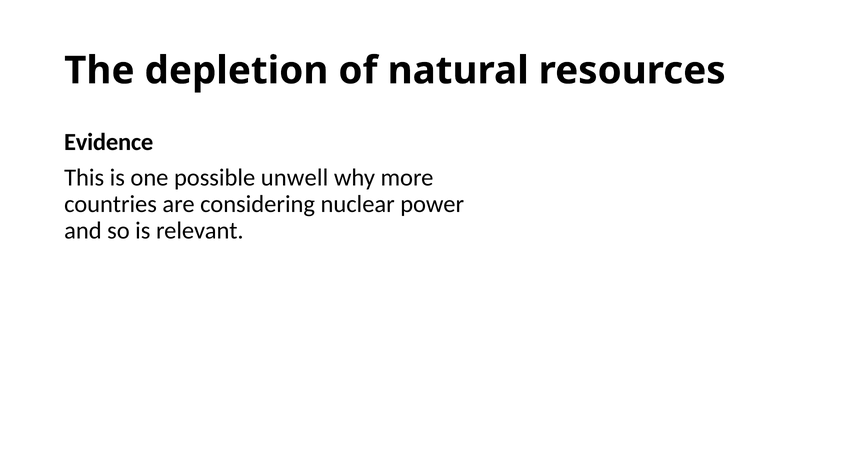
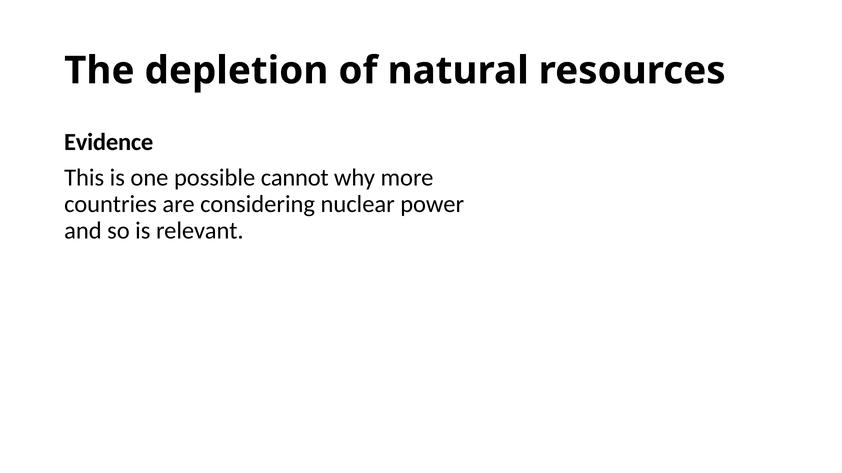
unwell: unwell -> cannot
